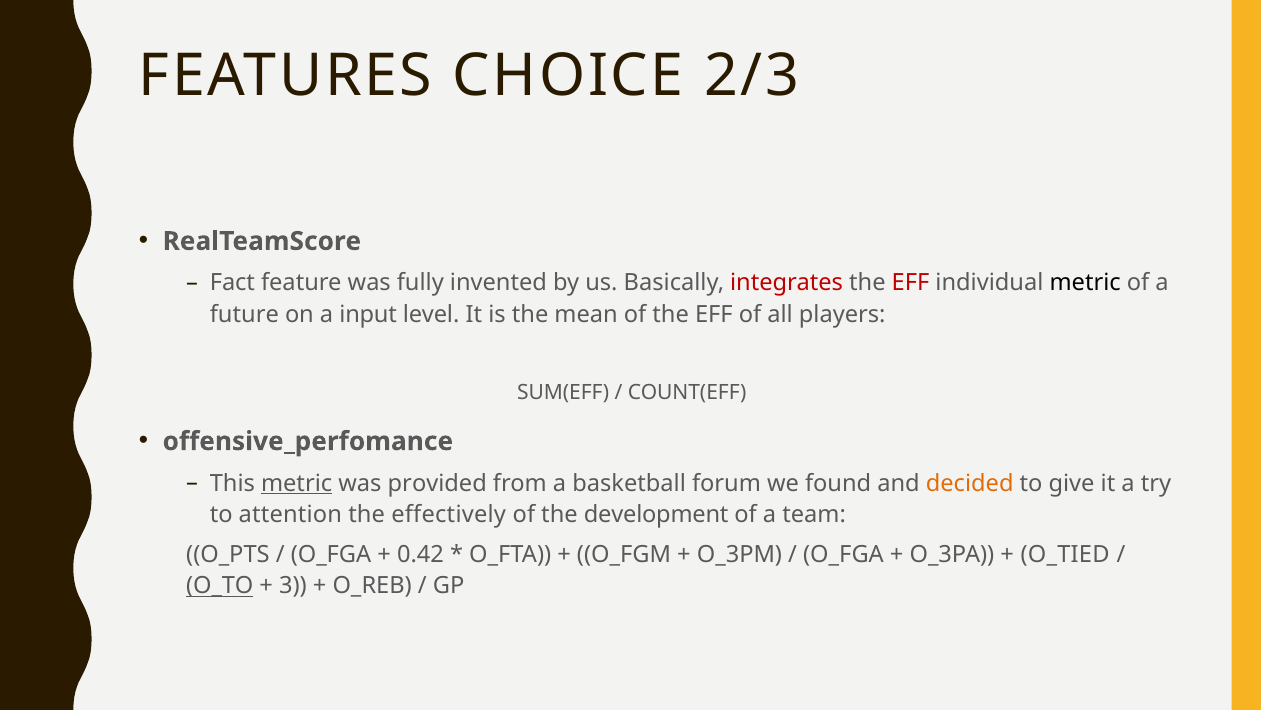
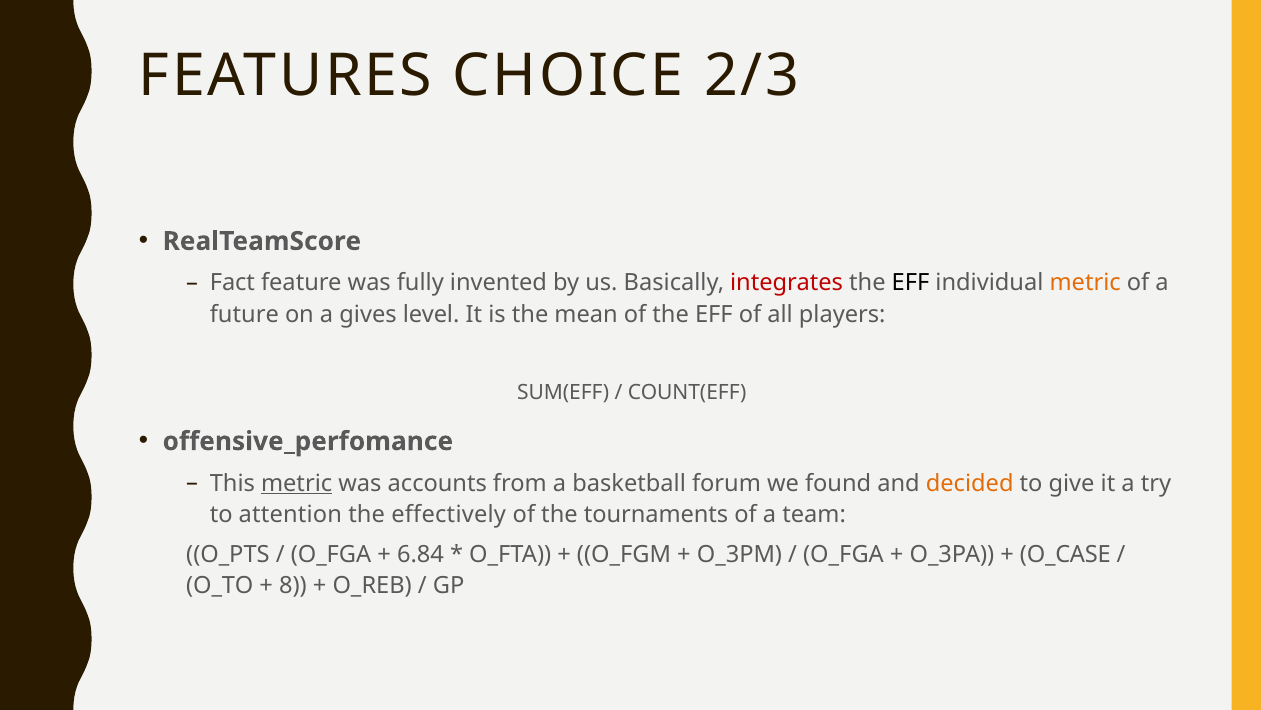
EFF at (911, 283) colour: red -> black
metric at (1085, 283) colour: black -> orange
input: input -> gives
provided: provided -> accounts
development: development -> tournaments
0.42: 0.42 -> 6.84
O_TIED: O_TIED -> O_CASE
O_TO underline: present -> none
3: 3 -> 8
